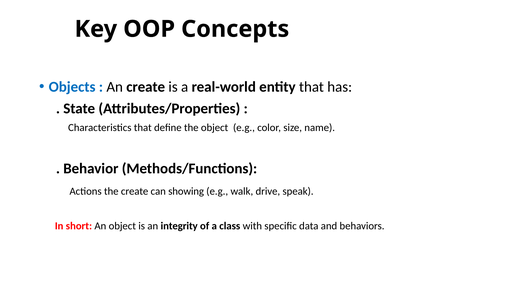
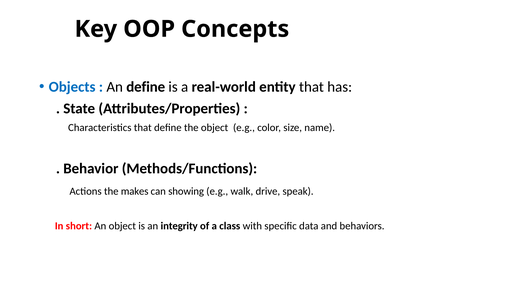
An create: create -> define
the create: create -> makes
